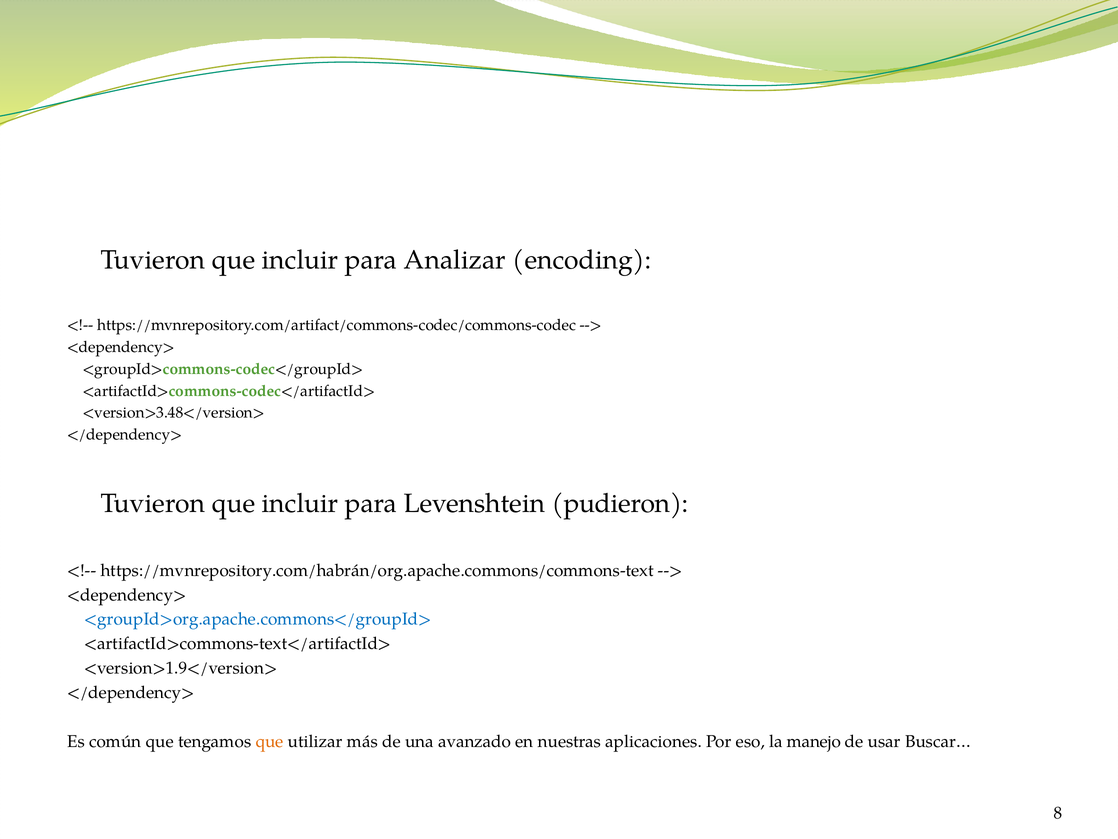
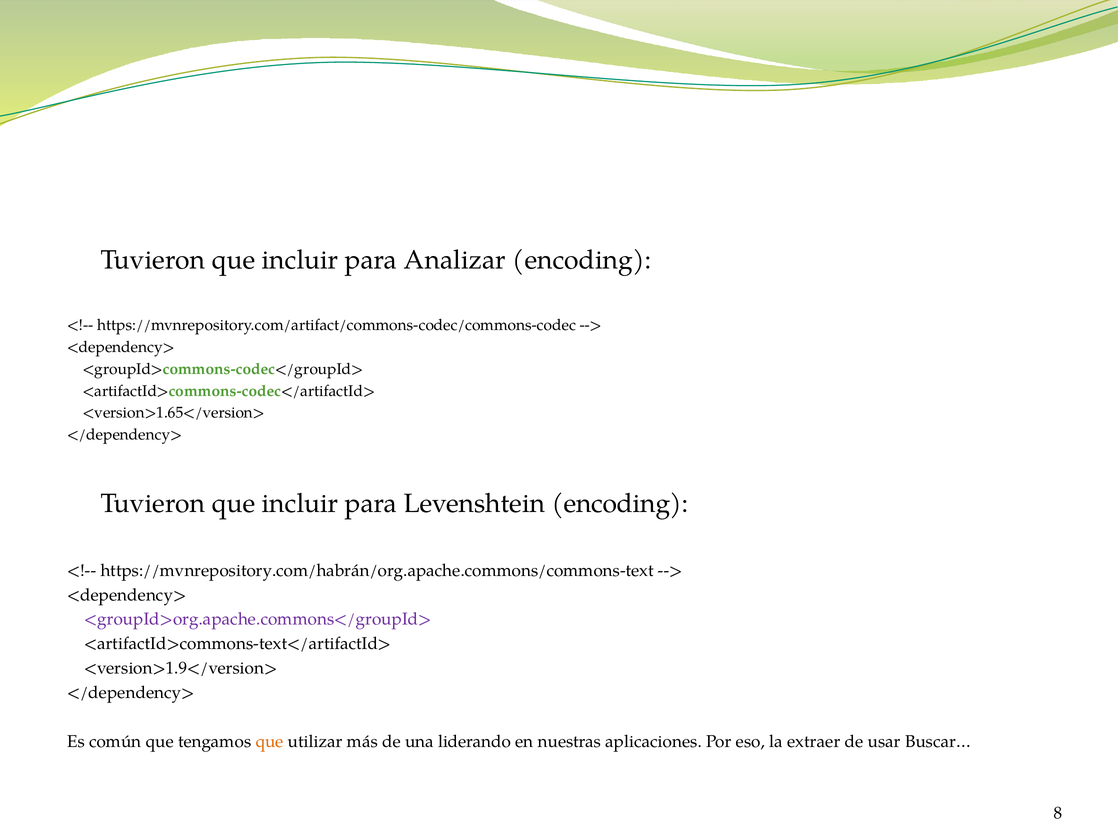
<version>3.48</version>: <version>3.48</version> -> <version>1.65</version>
Levenshtein pudieron: pudieron -> encoding
<groupId>org.apache.commons</groupId> colour: blue -> purple
avanzado: avanzado -> liderando
manejo: manejo -> extraer
